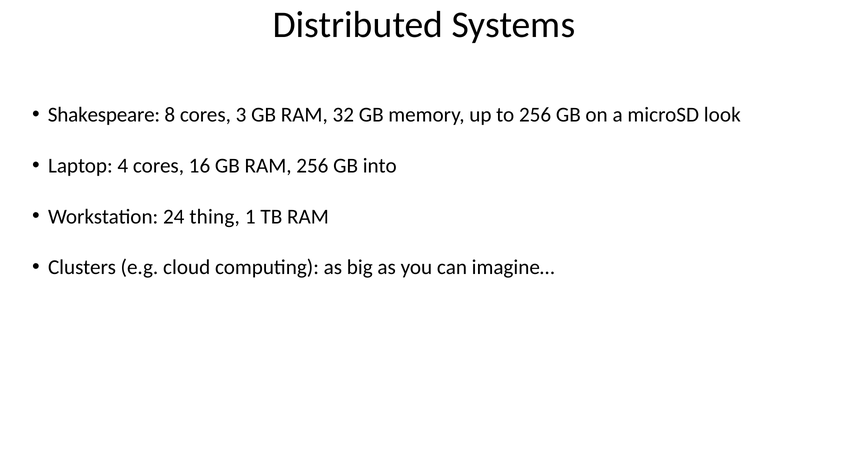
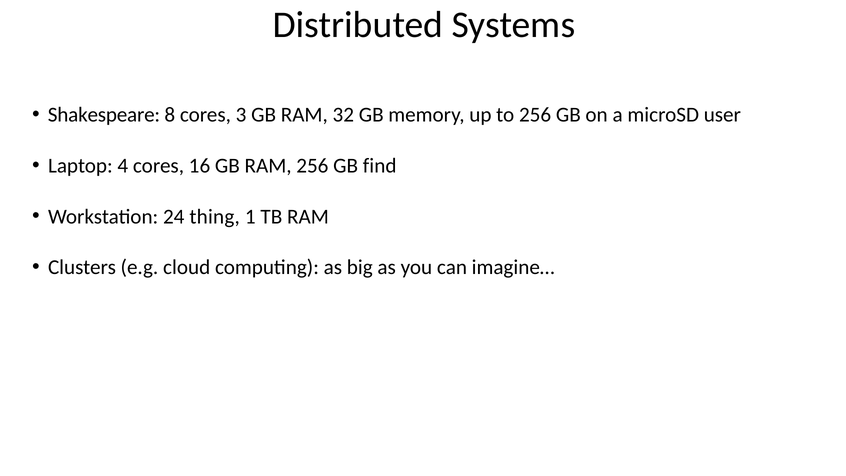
look: look -> user
into: into -> find
